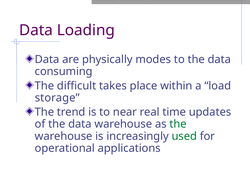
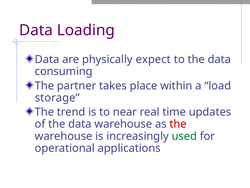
modes: modes -> expect
difficult: difficult -> partner
the at (178, 124) colour: green -> red
